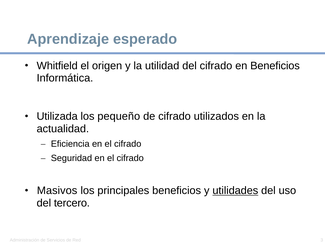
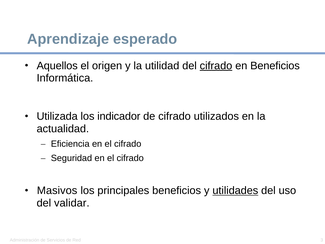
Whitfield: Whitfield -> Aquellos
cifrado at (216, 66) underline: none -> present
pequeño: pequeño -> indicador
tercero: tercero -> validar
